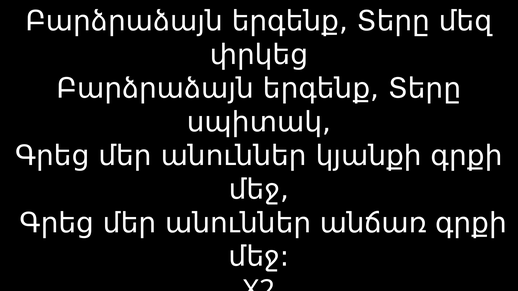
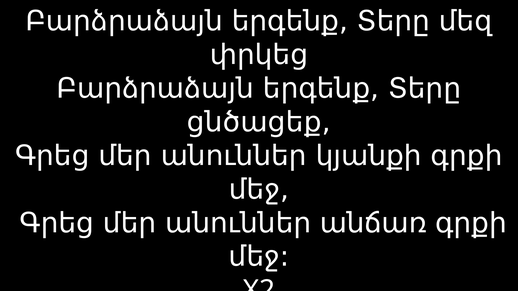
սպիտակ: սպիտակ -> ցնծացեք
